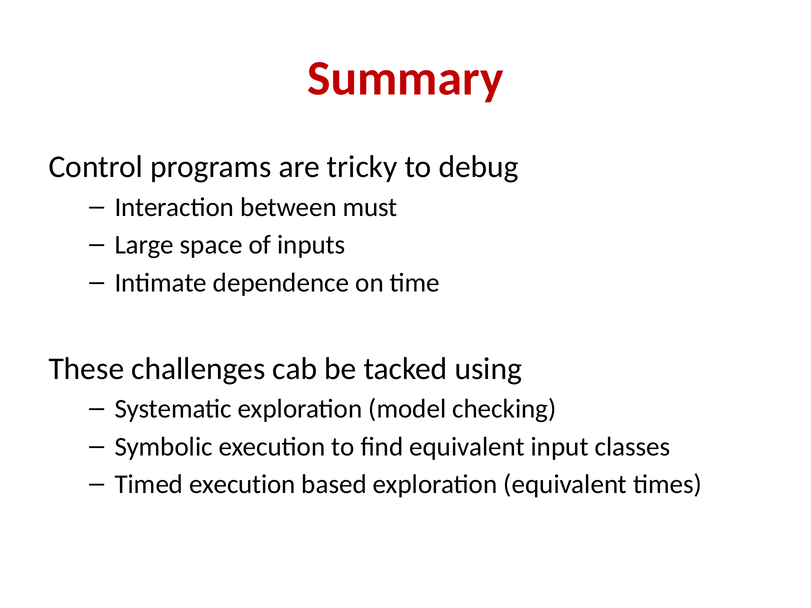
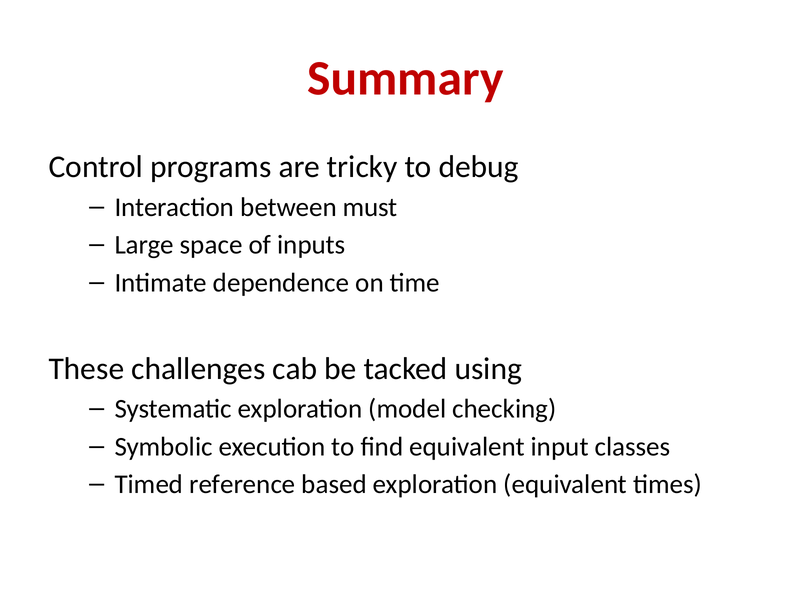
Timed execution: execution -> reference
